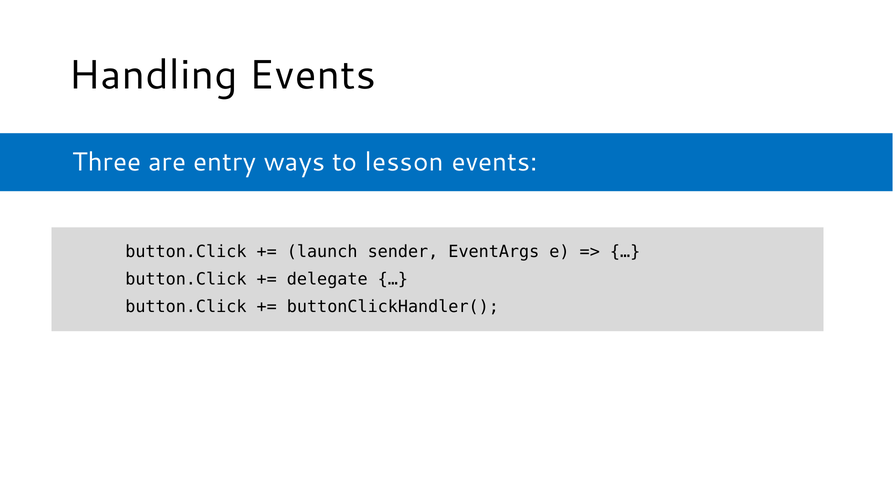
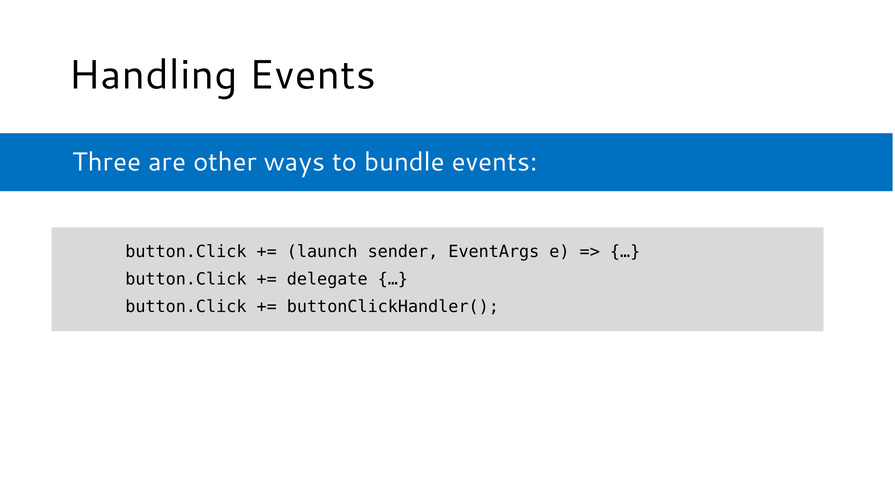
entry: entry -> other
lesson: lesson -> bundle
